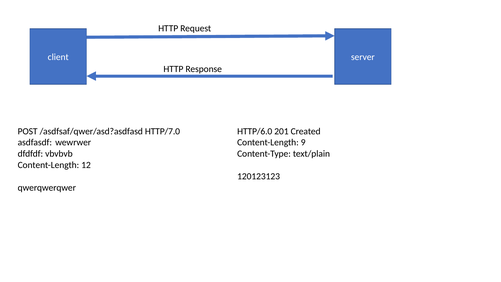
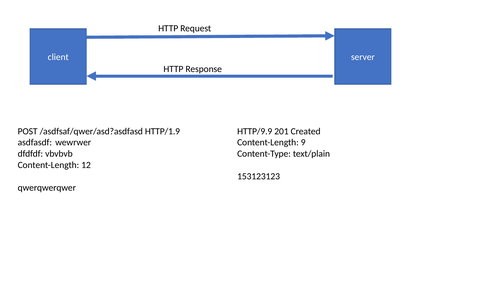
HTTP/7.0: HTTP/7.0 -> HTTP/1.9
HTTP/6.0: HTTP/6.0 -> HTTP/9.9
120123123: 120123123 -> 153123123
